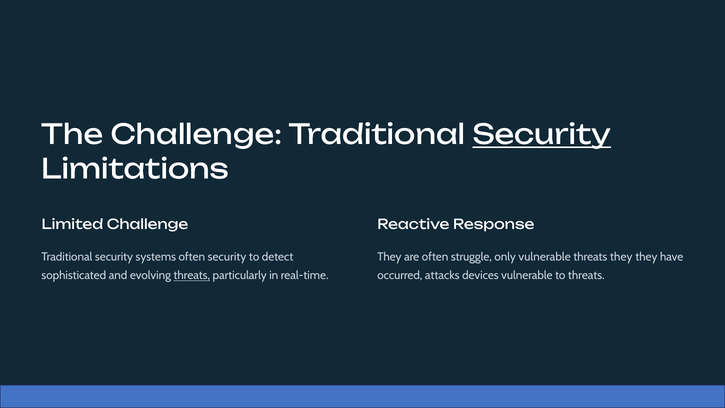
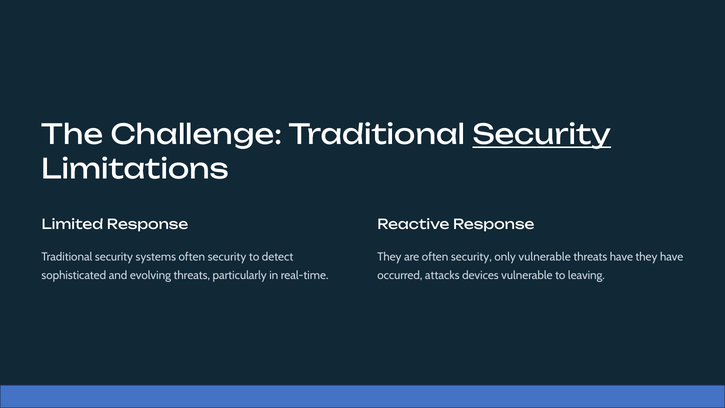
Limited Challenge: Challenge -> Response
are often struggle: struggle -> security
threats they: they -> have
threats at (192, 276) underline: present -> none
to threats: threats -> leaving
